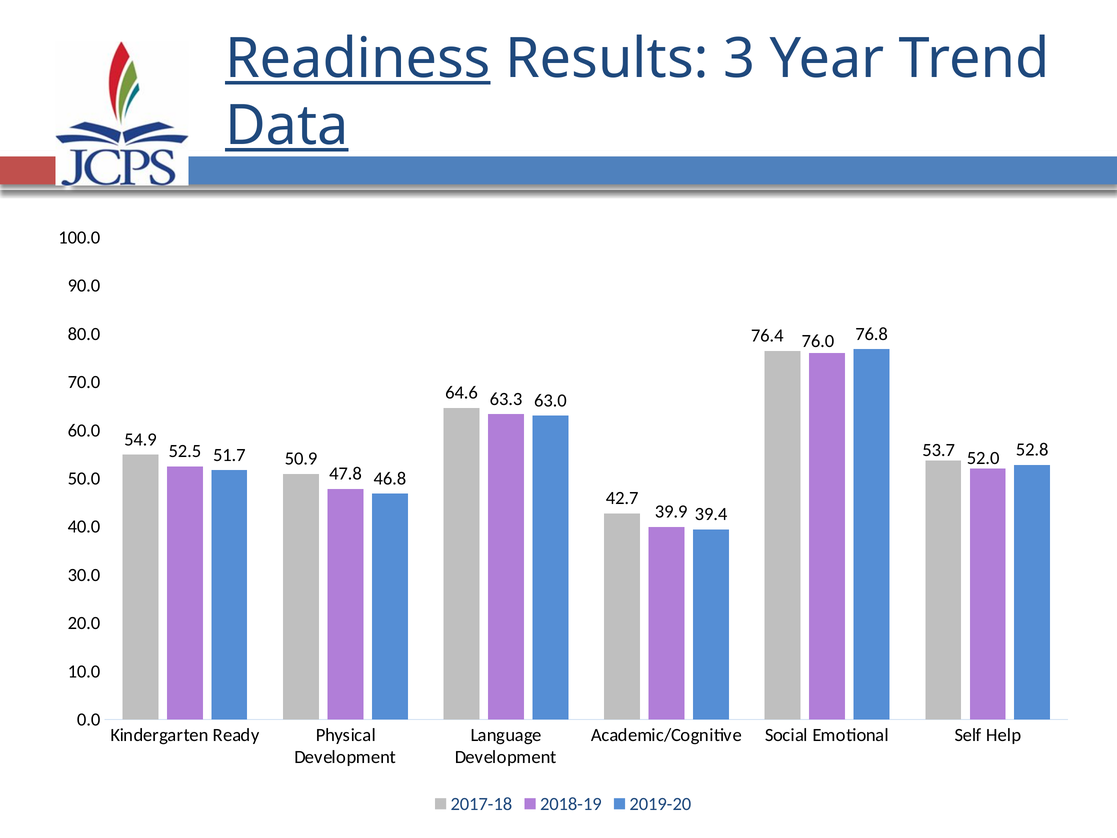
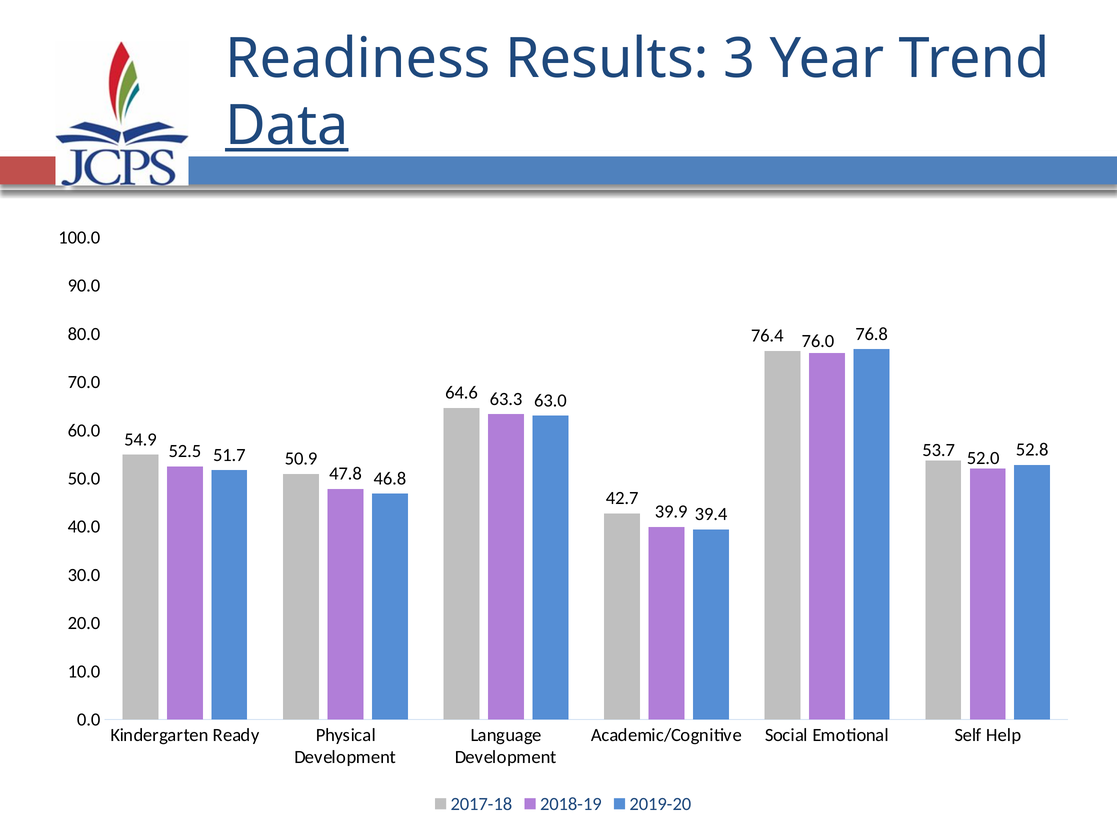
Readiness underline: present -> none
